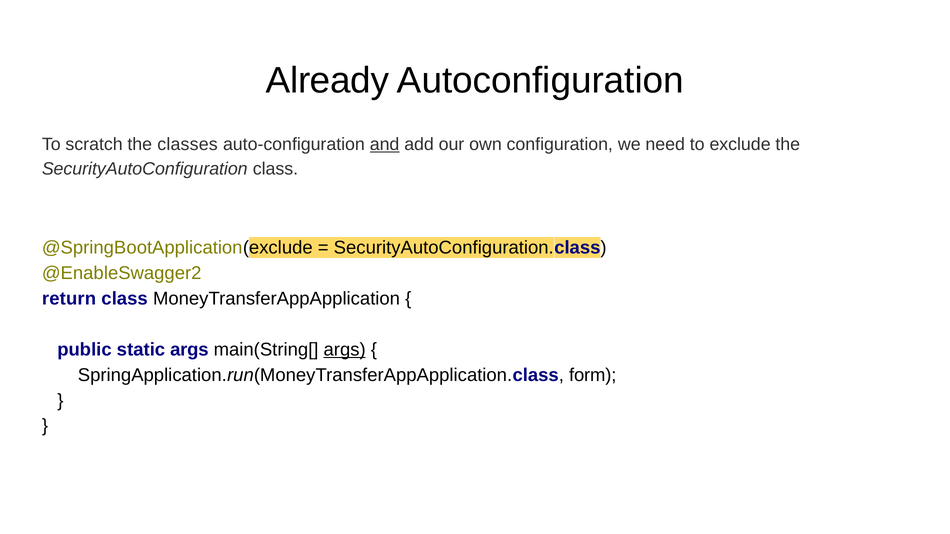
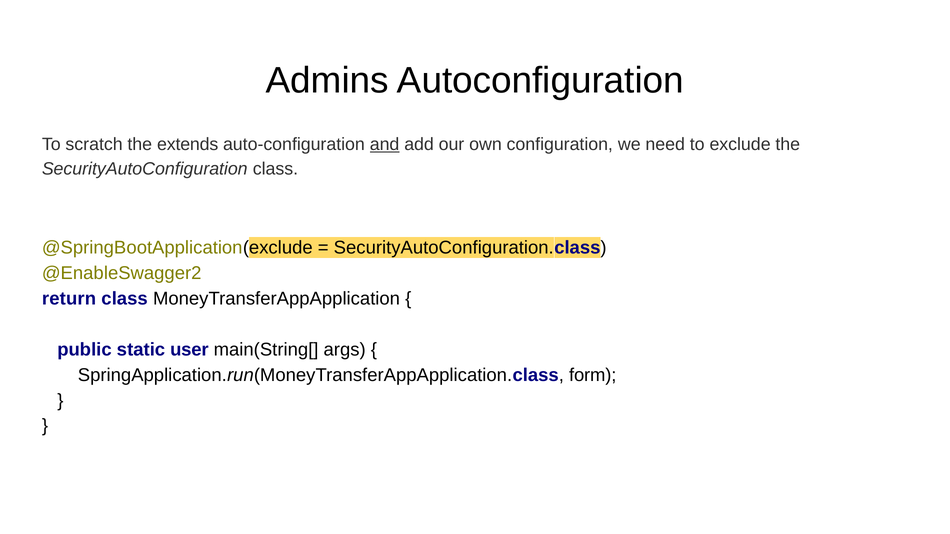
Already: Already -> Admins
classes: classes -> extends
static args: args -> user
args at (345, 350) underline: present -> none
